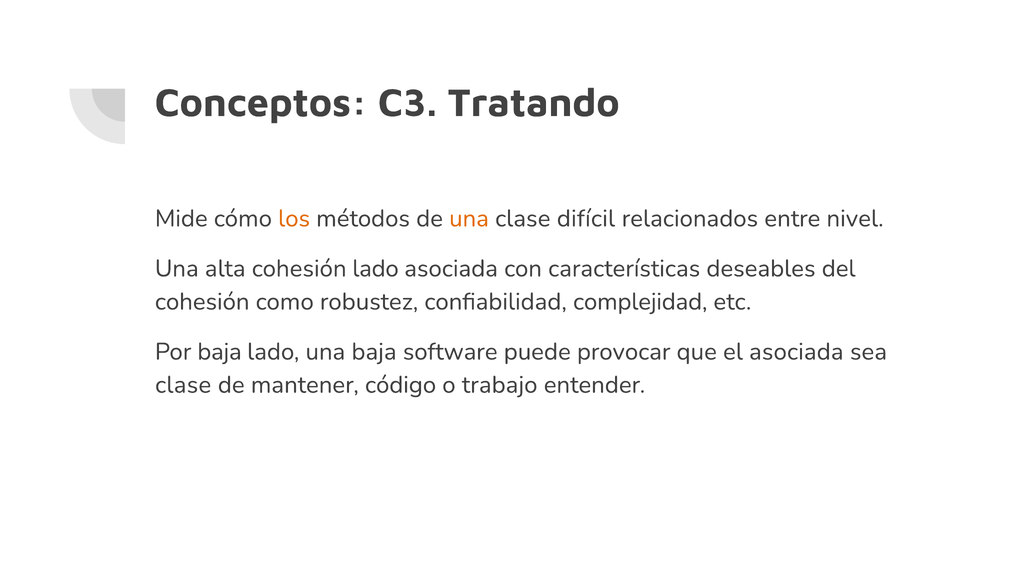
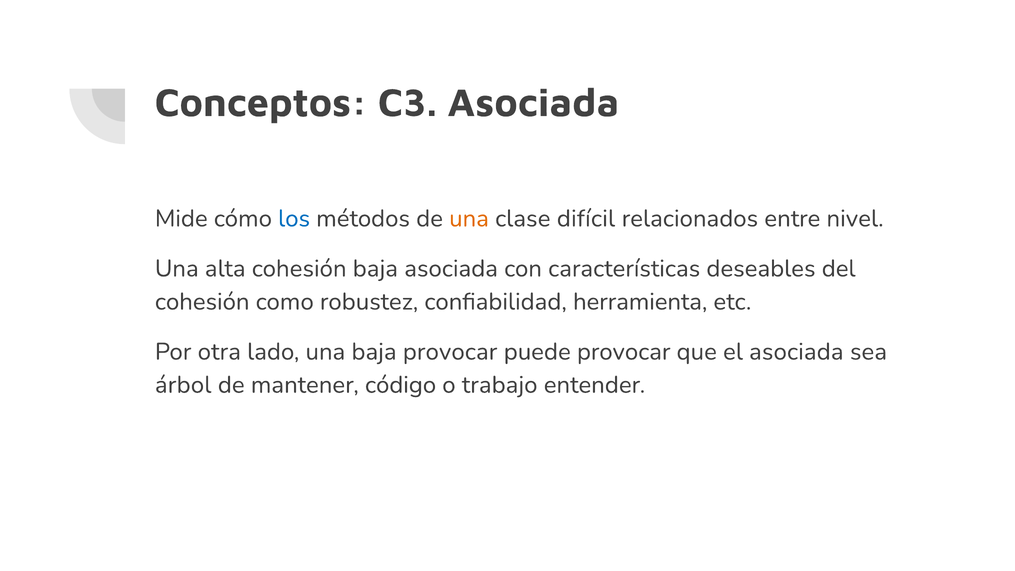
C3 Tratando: Tratando -> Asociada
los colour: orange -> blue
cohesión lado: lado -> baja
complejidad: complejidad -> herramienta
Por baja: baja -> otra
baja software: software -> provocar
clase at (183, 385): clase -> árbol
